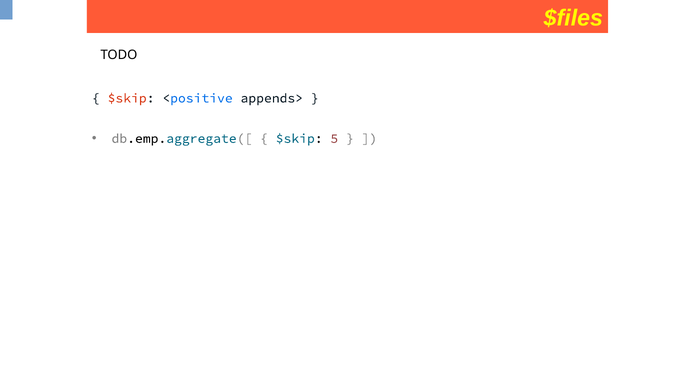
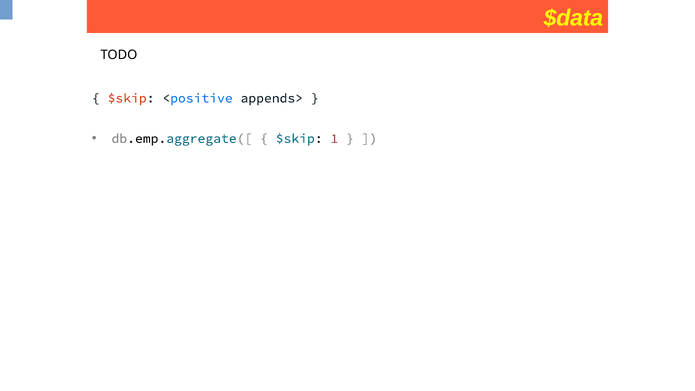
$files: $files -> $data
5: 5 -> 1
